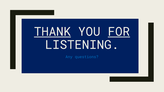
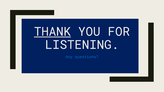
FOR underline: present -> none
